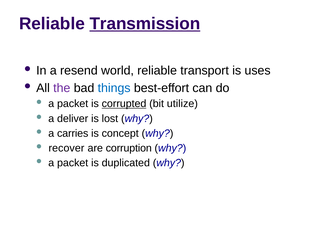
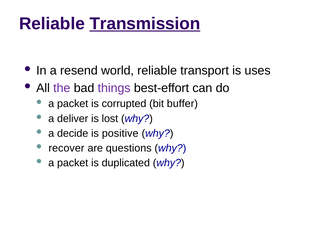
things colour: blue -> purple
corrupted underline: present -> none
utilize: utilize -> buffer
carries: carries -> decide
concept: concept -> positive
corruption: corruption -> questions
